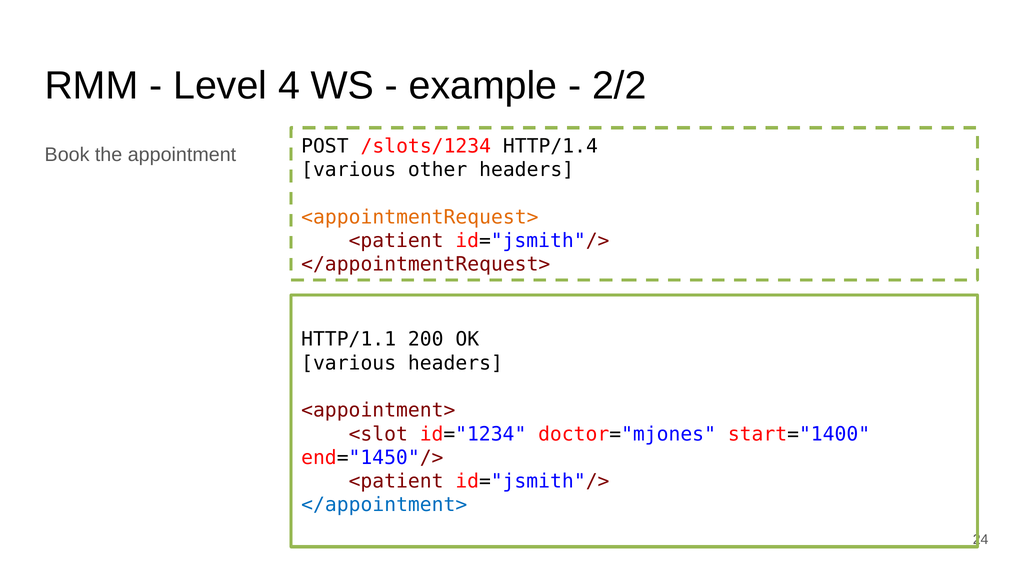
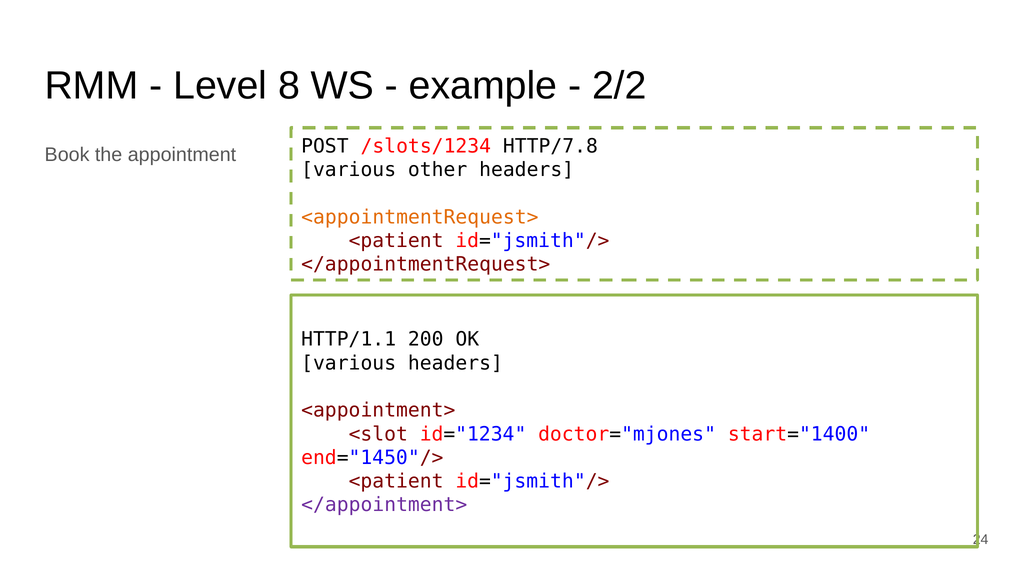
4: 4 -> 8
HTTP/1.4: HTTP/1.4 -> HTTP/7.8
</appointment> colour: blue -> purple
